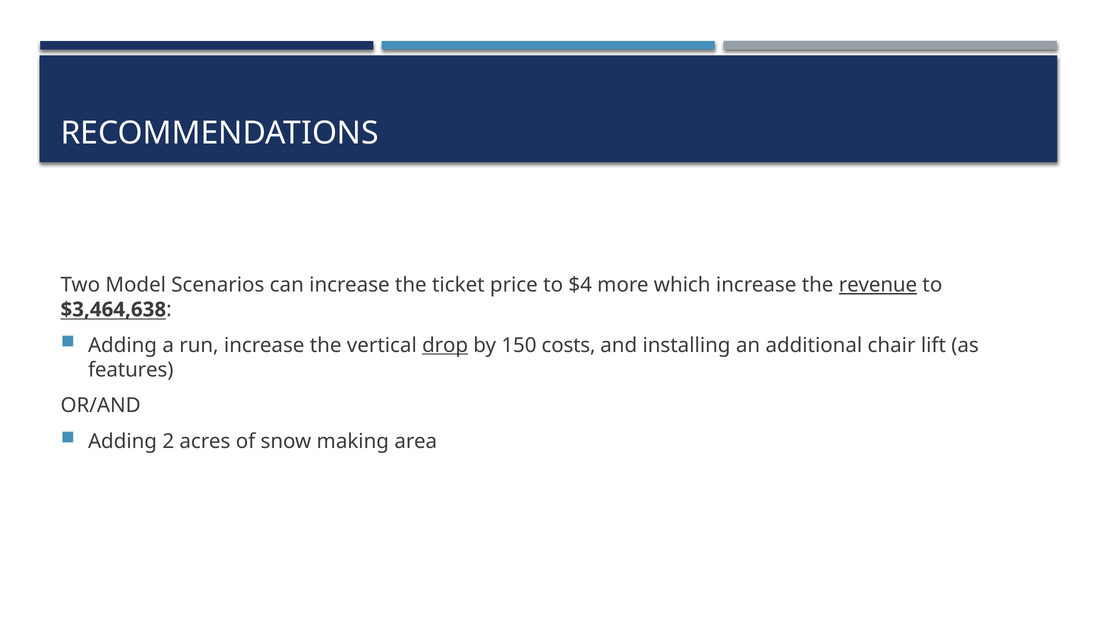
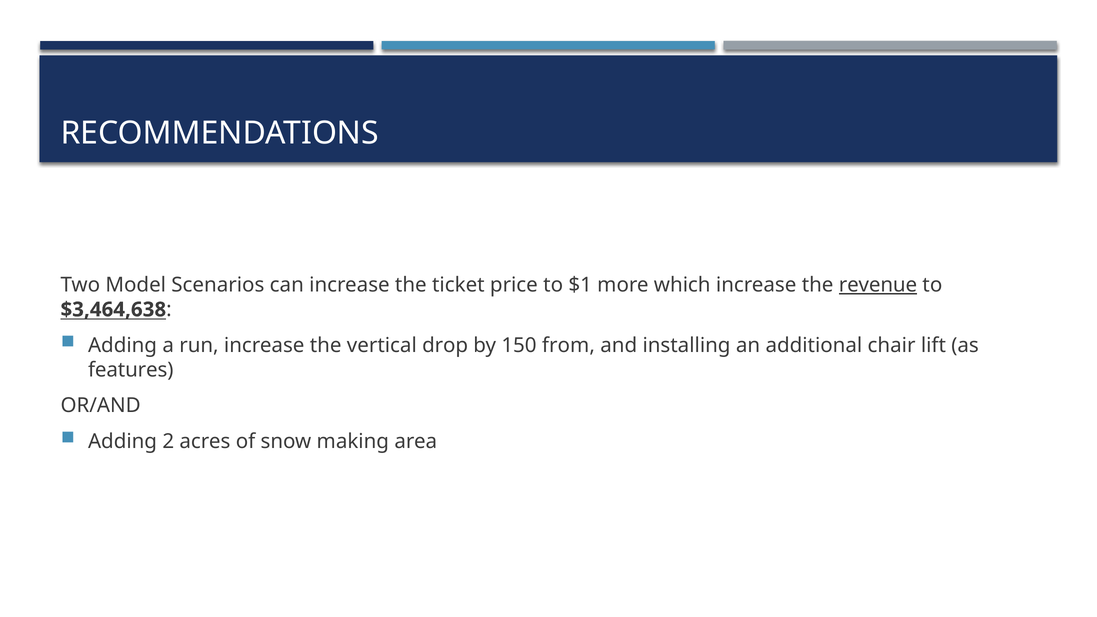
$4: $4 -> $1
drop underline: present -> none
costs: costs -> from
